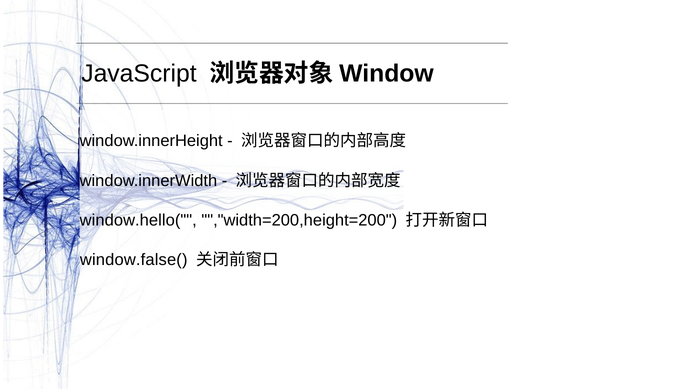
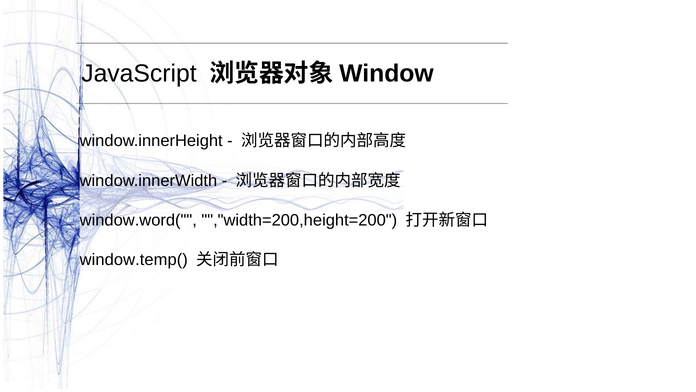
window.hello(: window.hello( -> window.word(
window.false(: window.false( -> window.temp(
